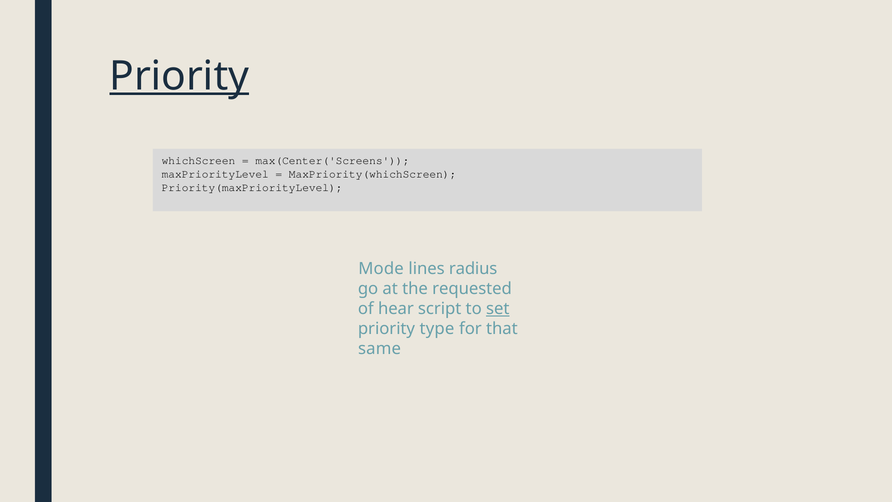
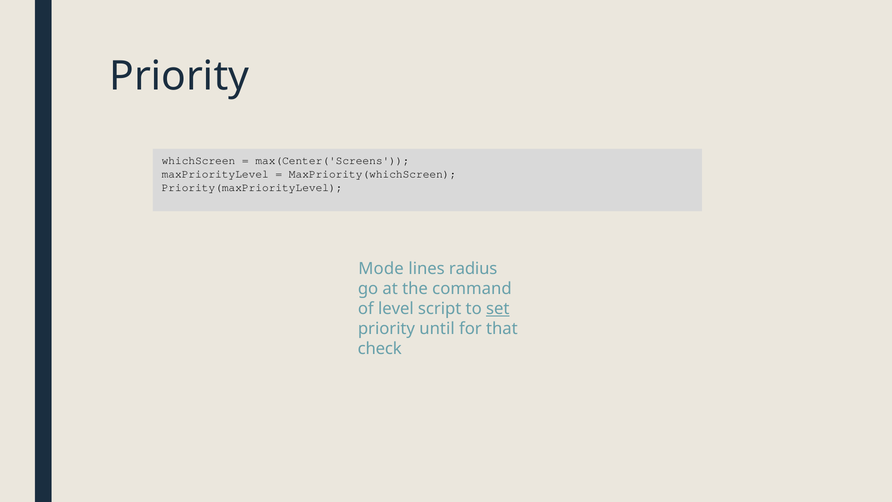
Priority at (179, 76) underline: present -> none
requested: requested -> command
hear: hear -> level
type: type -> until
same: same -> check
